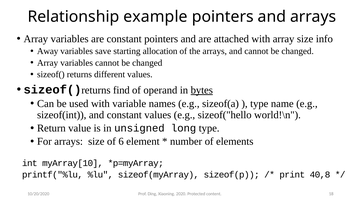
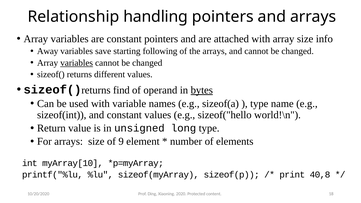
example: example -> handling
allocation: allocation -> following
variables at (77, 63) underline: none -> present
6: 6 -> 9
